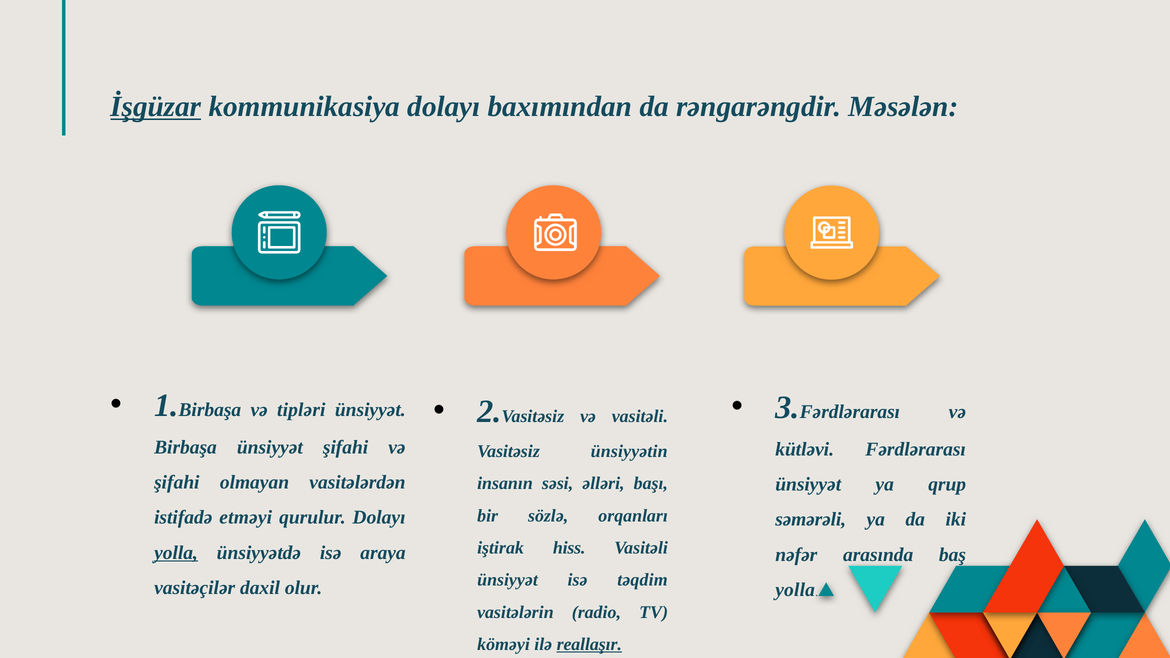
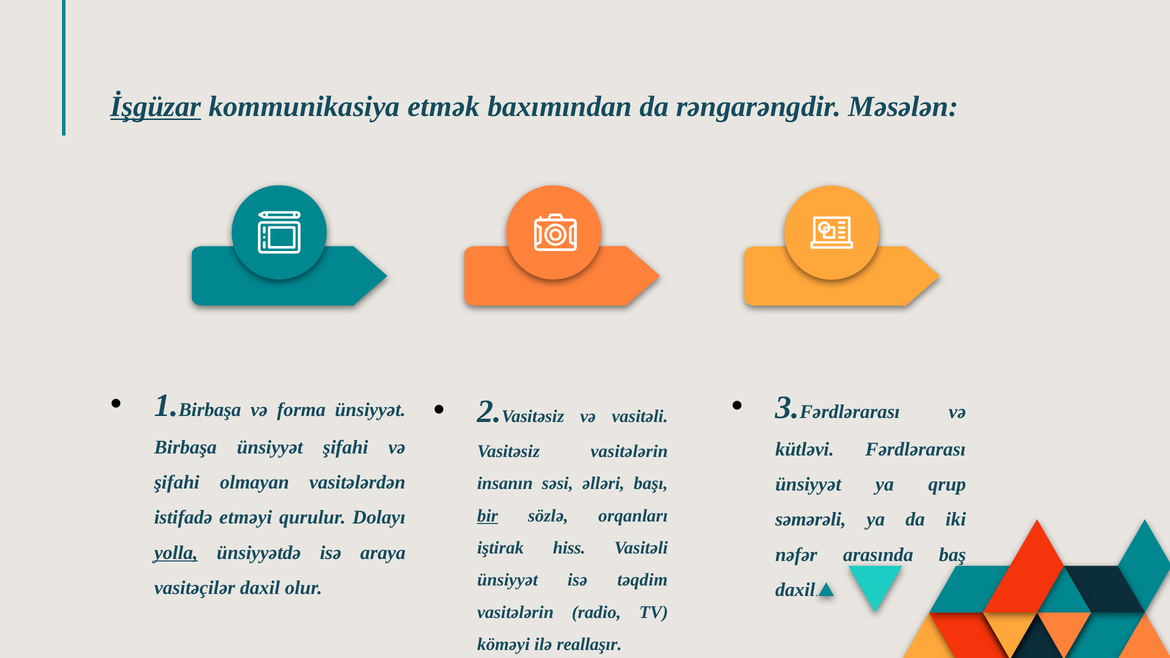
kommunikasiya dolayı: dolayı -> etmək
tipləri: tipləri -> forma
Vasitəsiz ünsiyyətin: ünsiyyətin -> vasitələrin
bir underline: none -> present
yolla at (795, 590): yolla -> daxil
reallaşır underline: present -> none
